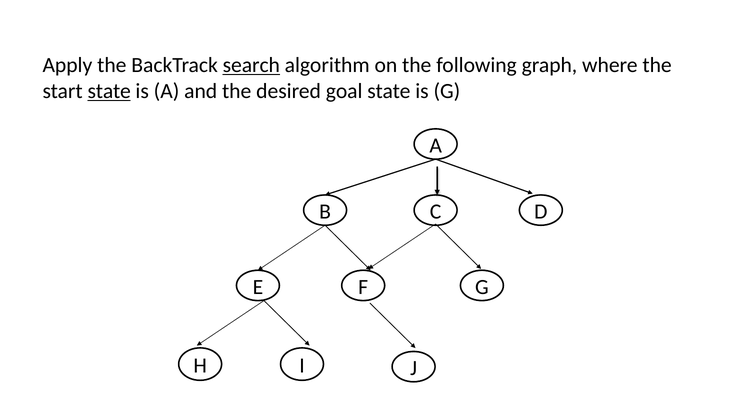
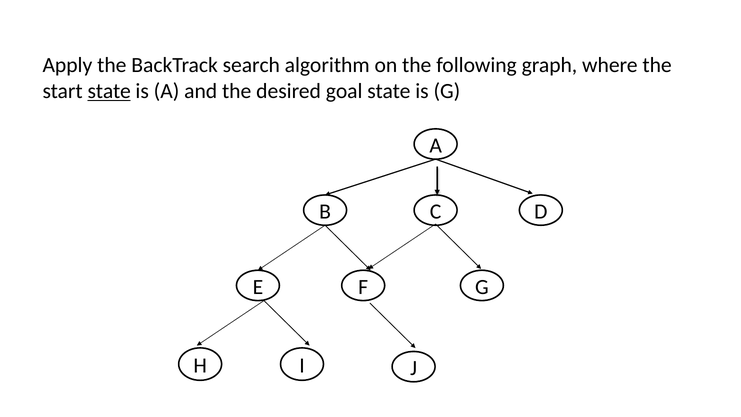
search underline: present -> none
